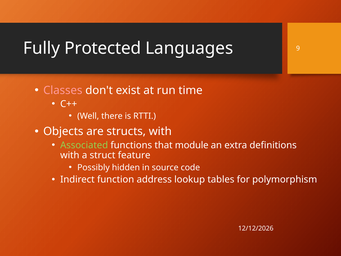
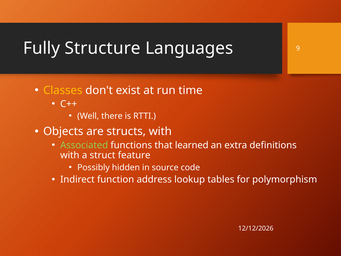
Protected: Protected -> Structure
Classes colour: pink -> yellow
module: module -> learned
